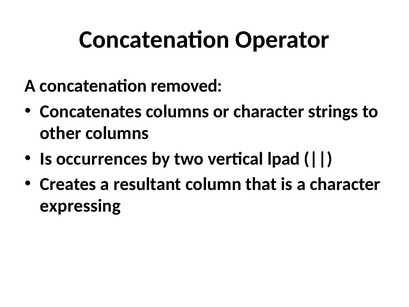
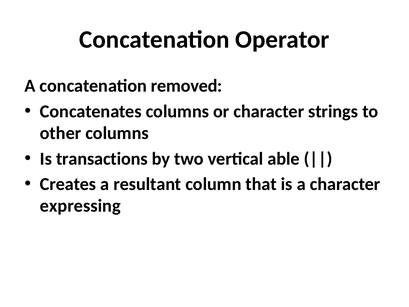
occurrences: occurrences -> transactions
lpad: lpad -> able
